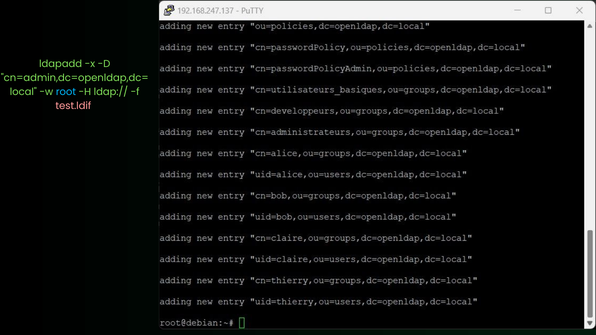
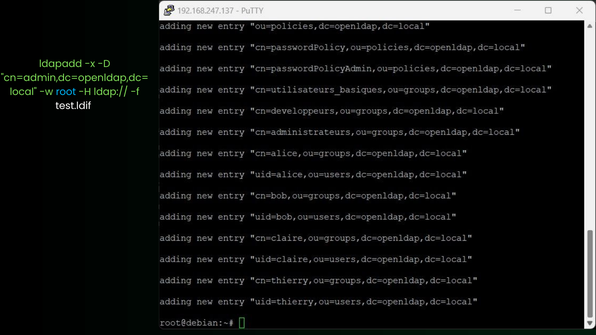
test.ldif colour: pink -> white
